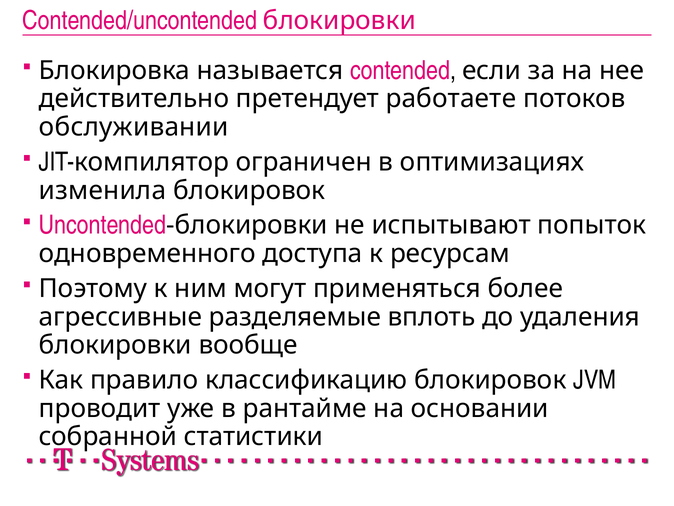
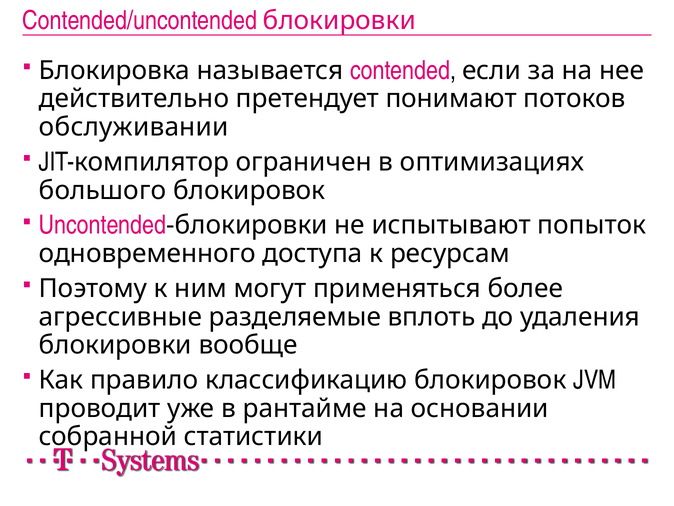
работаетe: работаетe -> понимают
изменила: изменила -> большого
